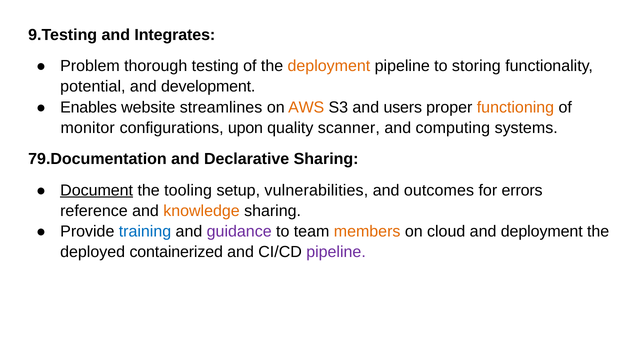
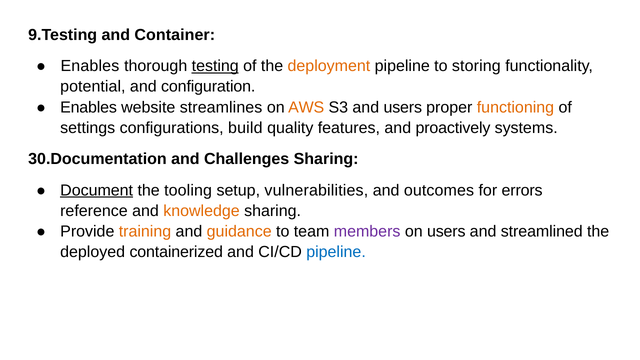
Integrates: Integrates -> Container
Problem at (90, 66): Problem -> Enables
testing underline: none -> present
development: development -> configuration
monitor: monitor -> settings
upon: upon -> build
scanner: scanner -> features
computing: computing -> proactively
79.Documentation: 79.Documentation -> 30.Documentation
Declarative: Declarative -> Challenges
training colour: blue -> orange
guidance colour: purple -> orange
members colour: orange -> purple
on cloud: cloud -> users
and deployment: deployment -> streamlined
pipeline at (336, 252) colour: purple -> blue
